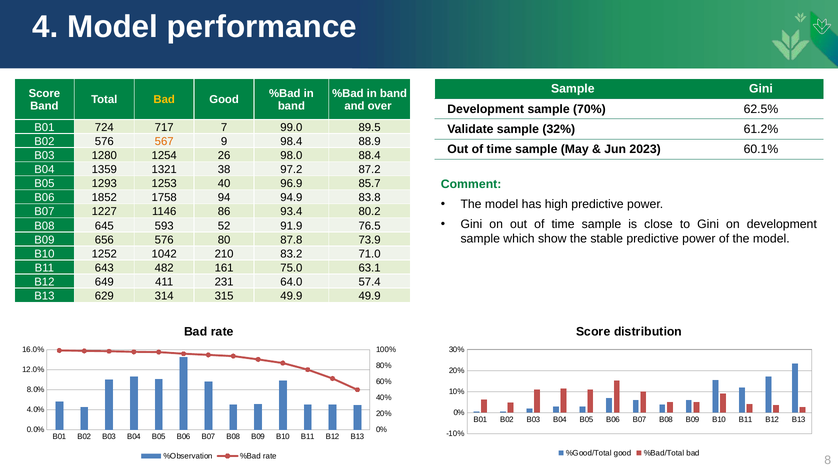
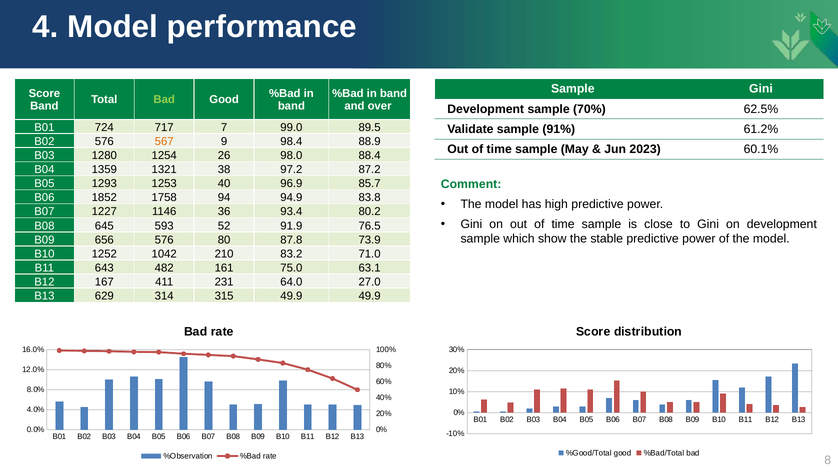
Bad at (164, 99) colour: yellow -> light green
32%: 32% -> 91%
86: 86 -> 36
649: 649 -> 167
57.4: 57.4 -> 27.0
